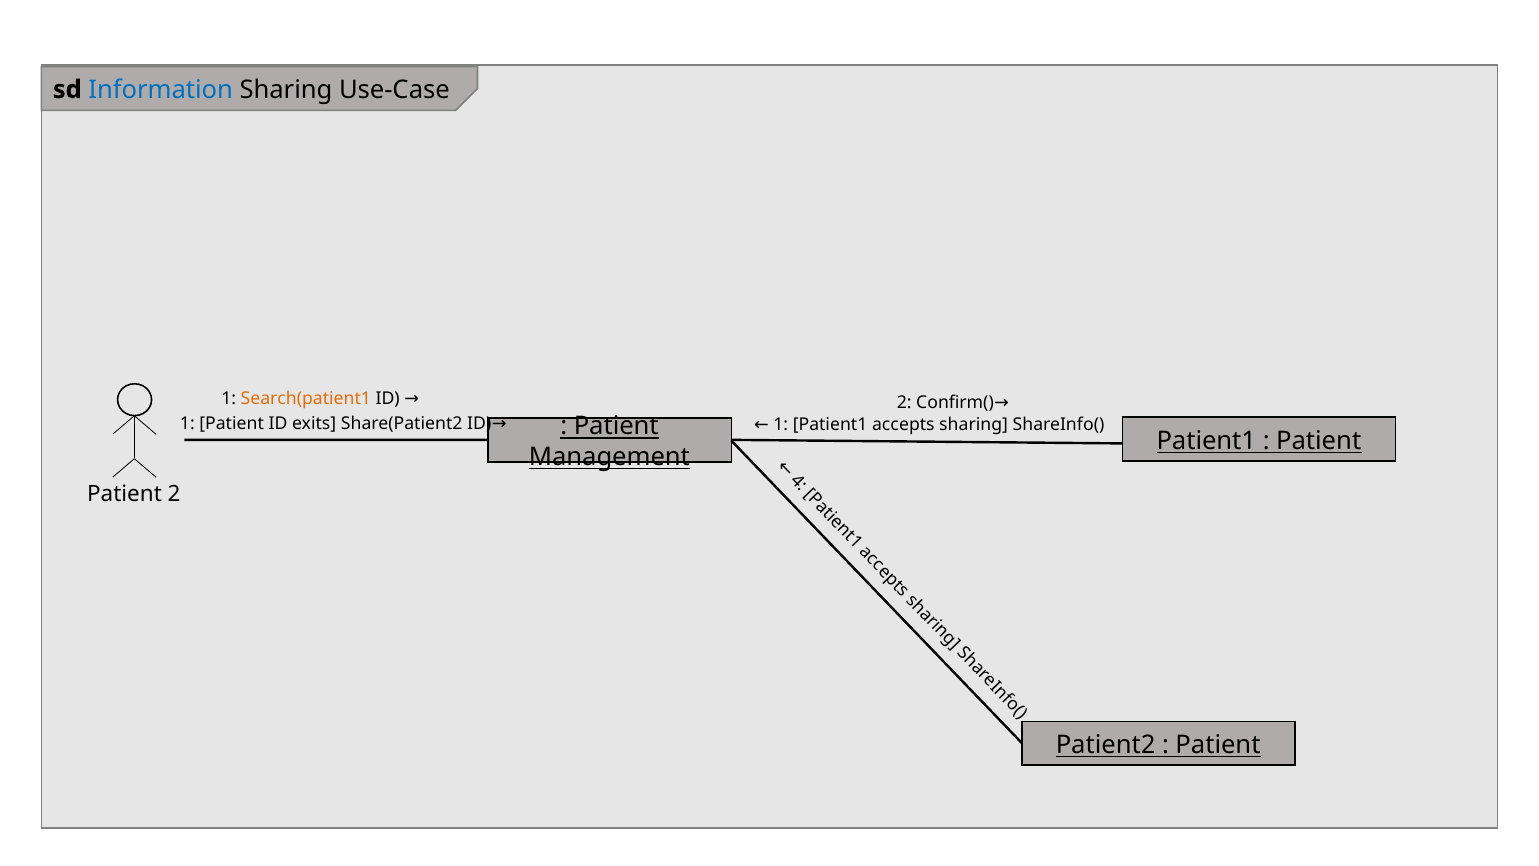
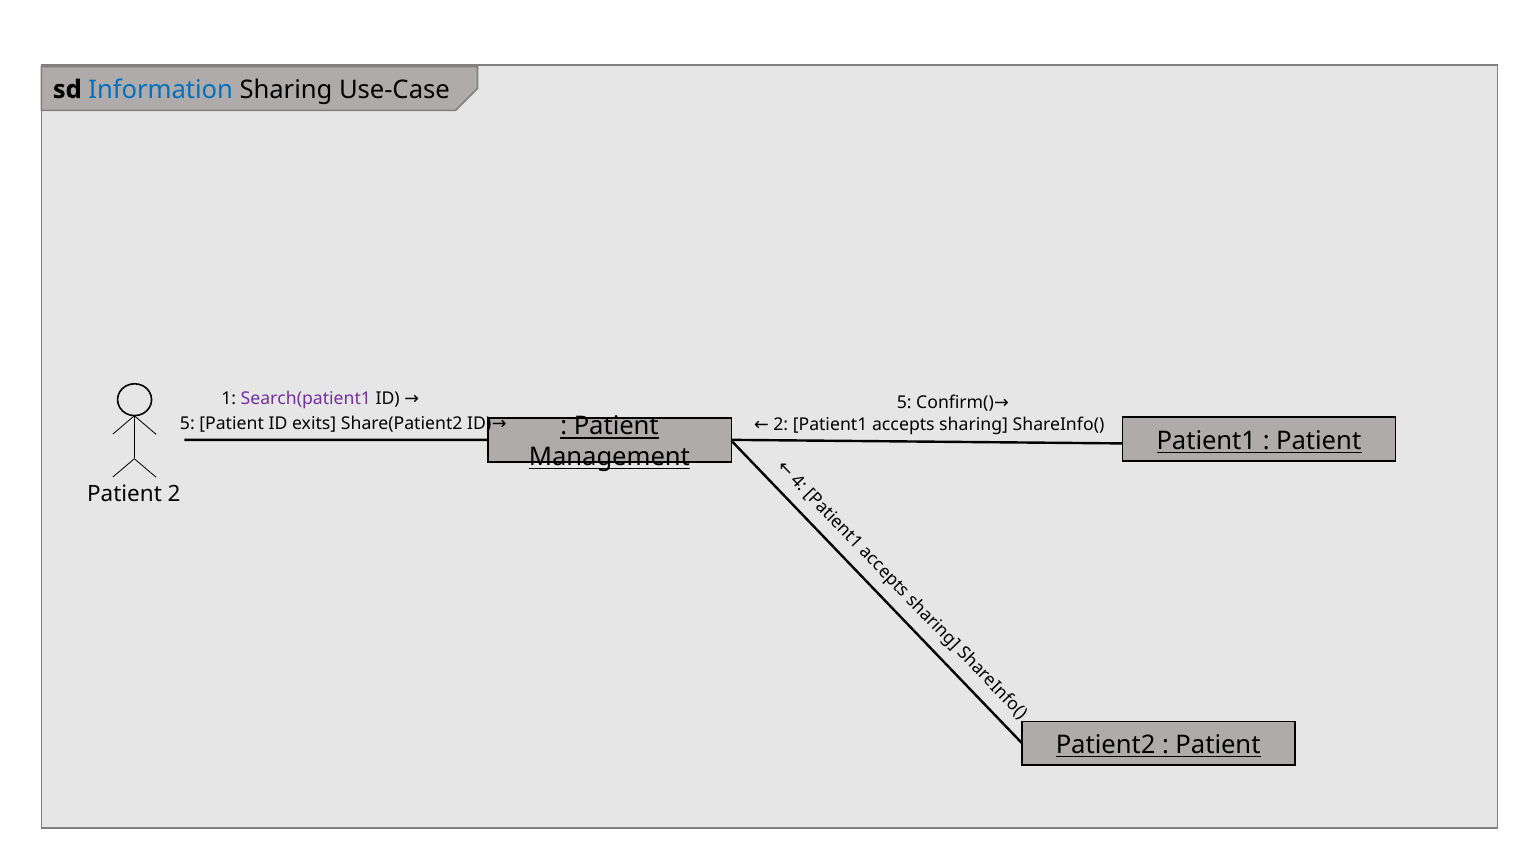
Search(patient1 colour: orange -> purple
2 at (904, 403): 2 -> 5
1 at (781, 424): 1 -> 2
1 at (187, 423): 1 -> 5
